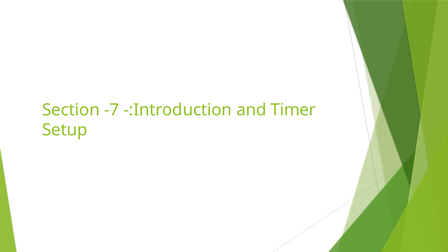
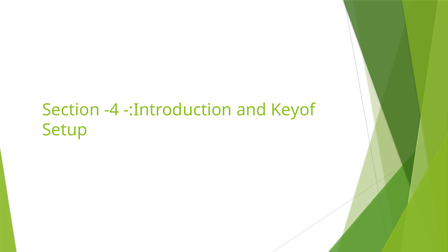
-7: -7 -> -4
Timer: Timer -> Keyof
